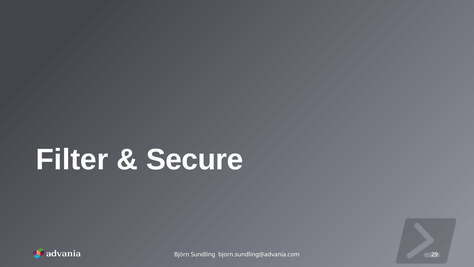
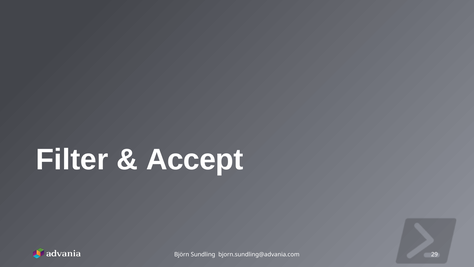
Secure: Secure -> Accept
